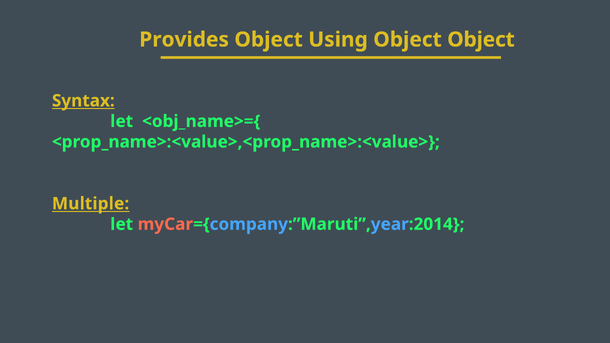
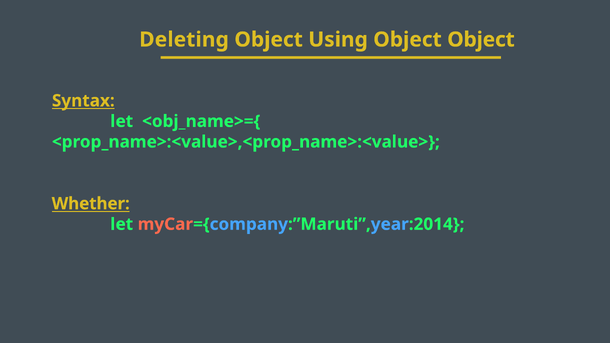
Provides: Provides -> Deleting
Multiple: Multiple -> Whether
